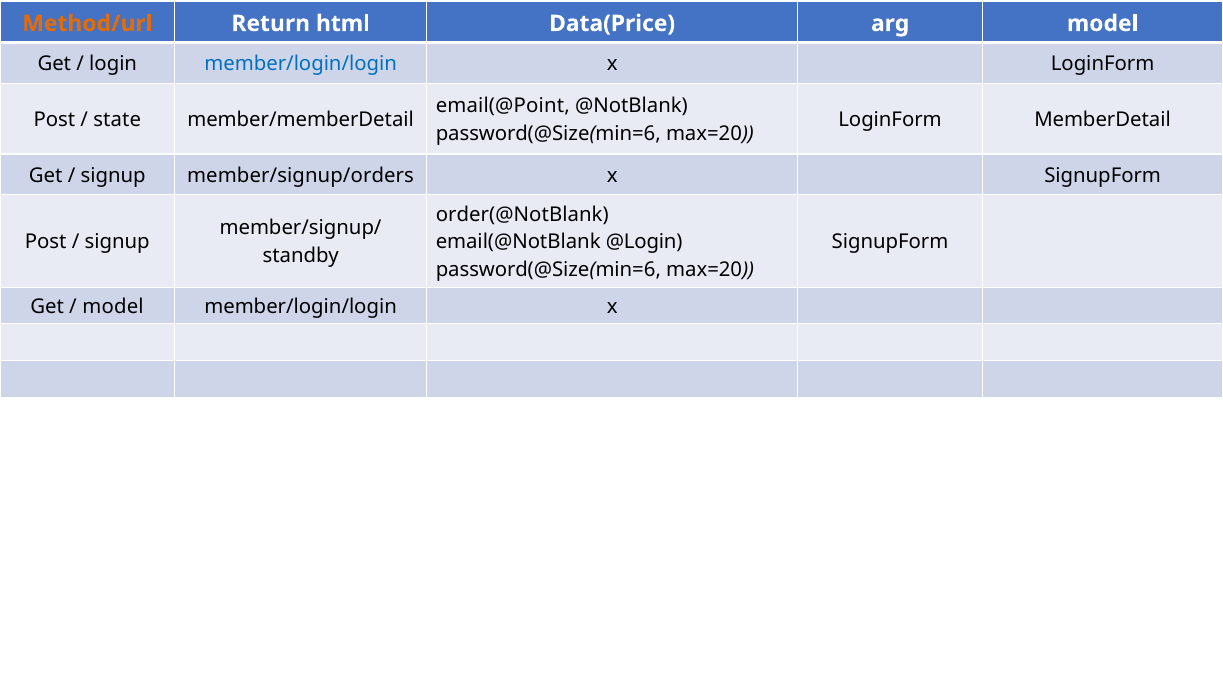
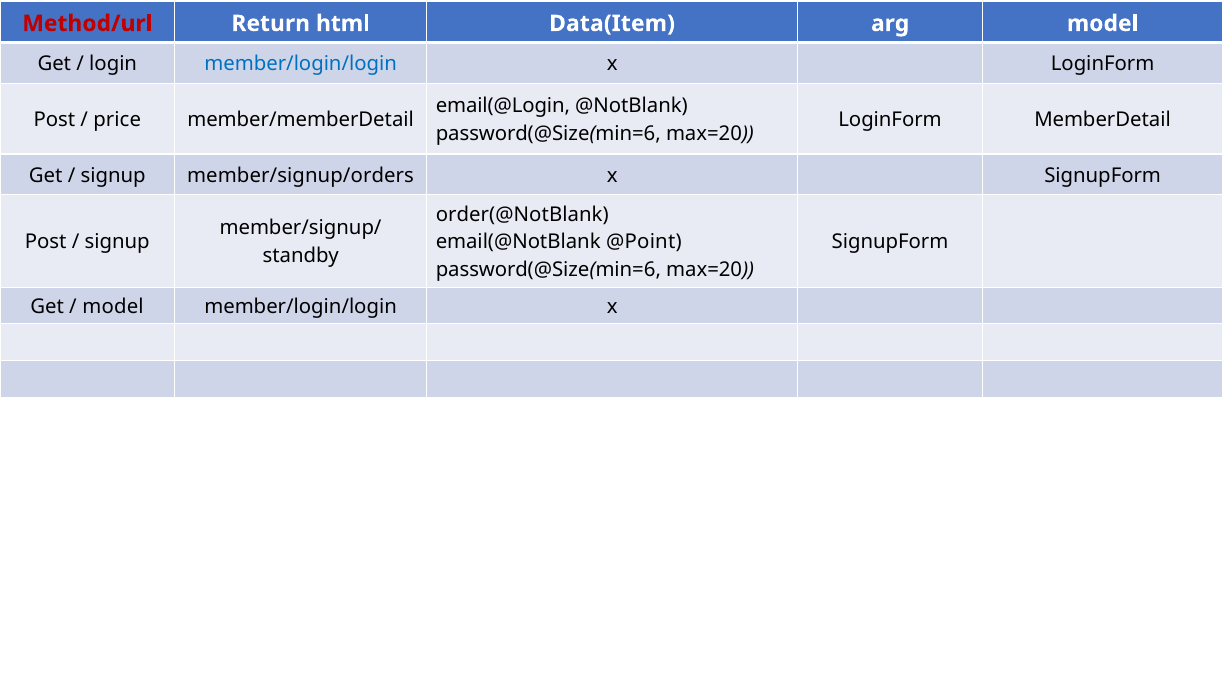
Method/url colour: orange -> red
Data(Price: Data(Price -> Data(Item
email(@Point: email(@Point -> email(@Login
state: state -> price
@Login: @Login -> @Point
